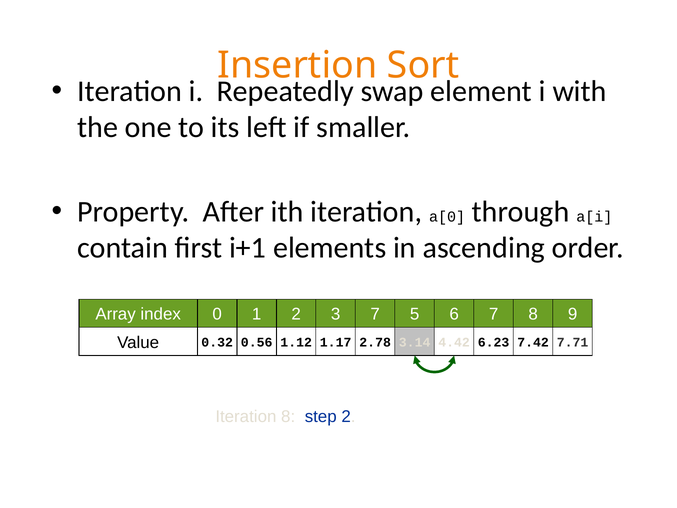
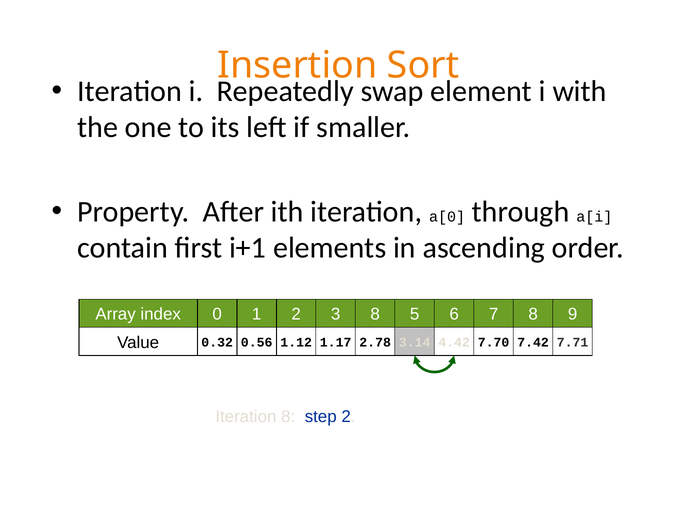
3 7: 7 -> 8
6.23: 6.23 -> 7.70
